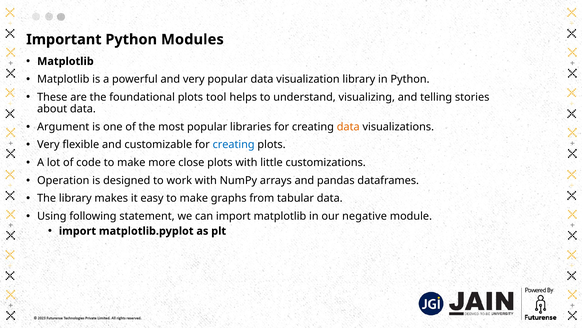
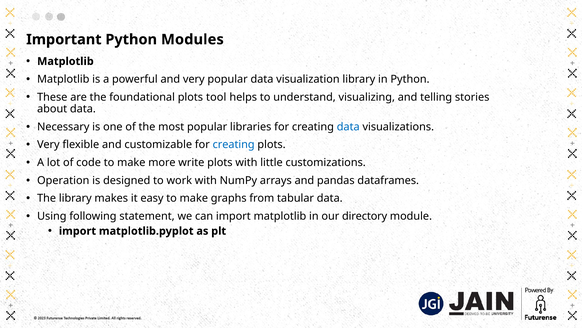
Argument: Argument -> Necessary
data at (348, 127) colour: orange -> blue
close: close -> write
negative: negative -> directory
